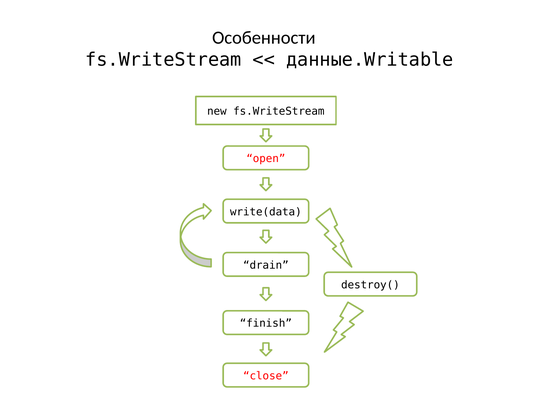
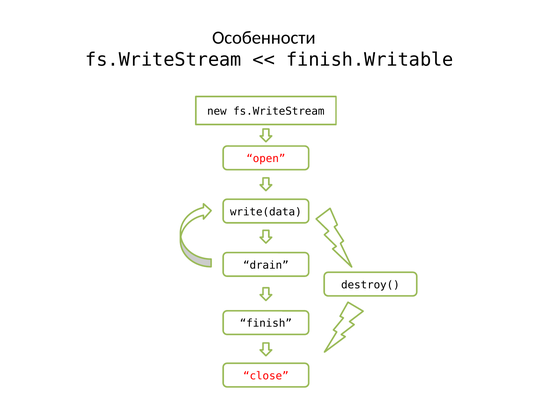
данные.Writable: данные.Writable -> finish.Writable
